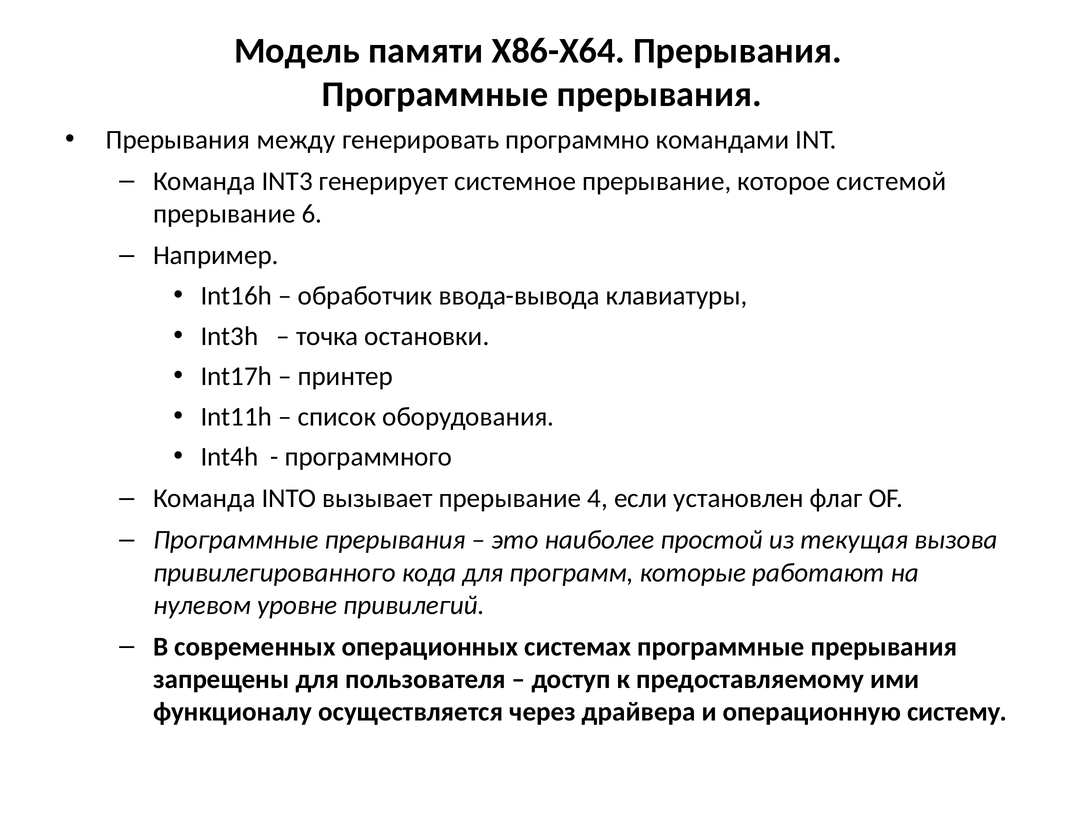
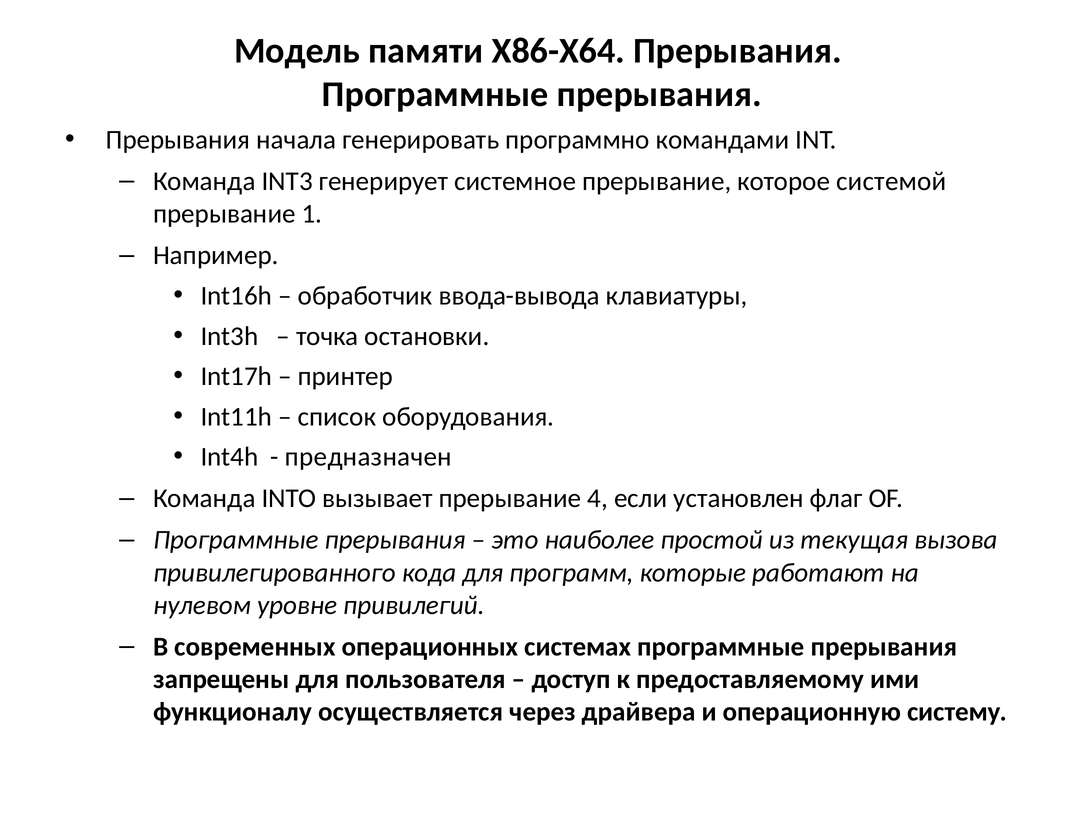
между: между -> начала
6: 6 -> 1
программного: программного -> предназначен
